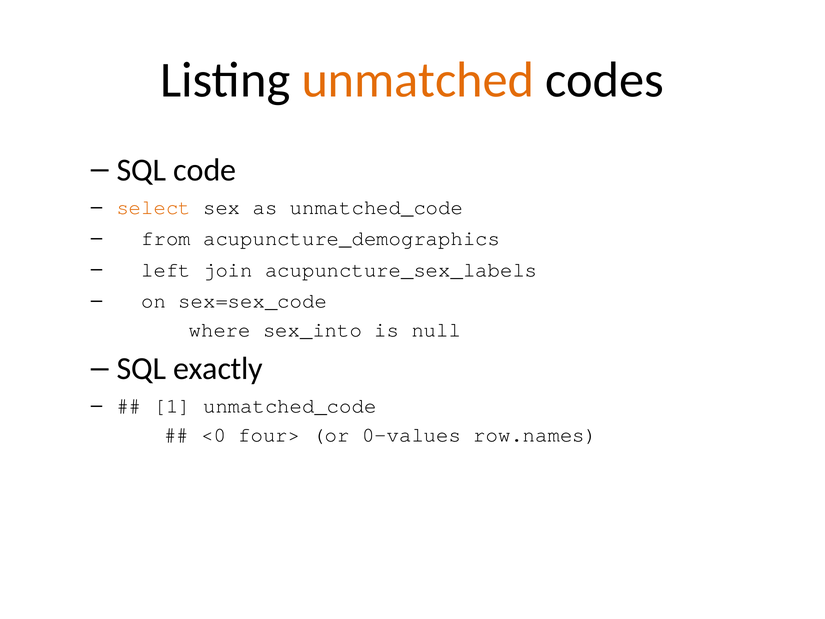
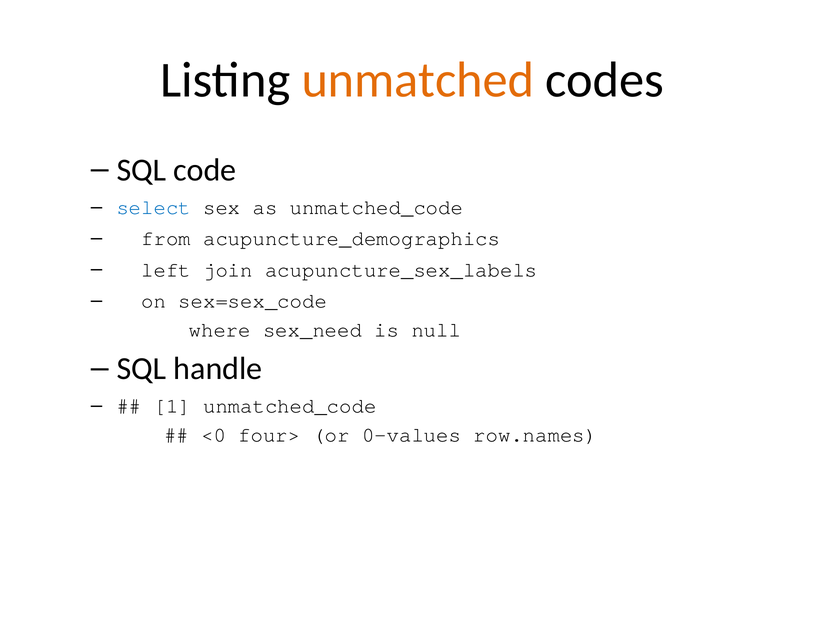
select colour: orange -> blue
sex_into: sex_into -> sex_need
exactly: exactly -> handle
